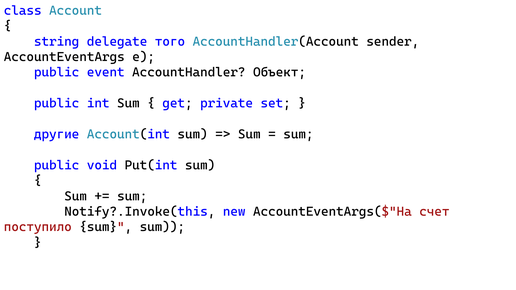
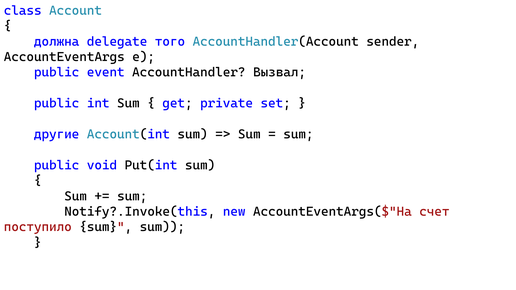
string: string -> должна
Объект: Объект -> Вызвал
